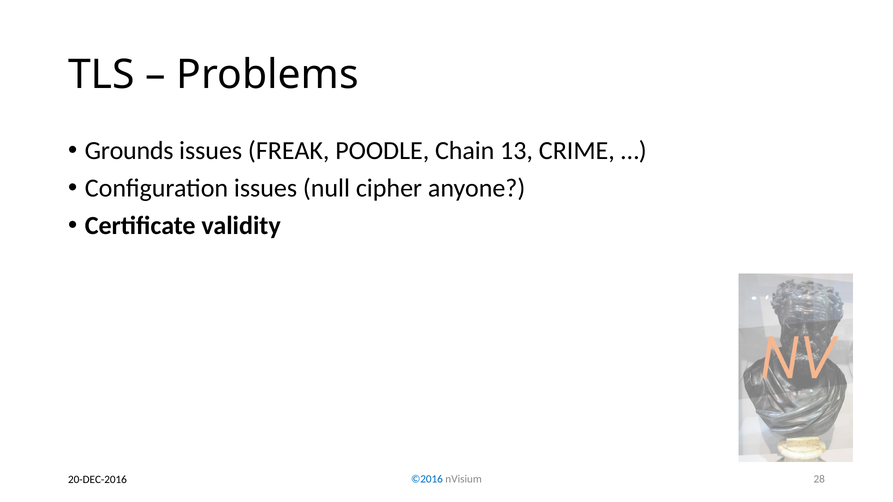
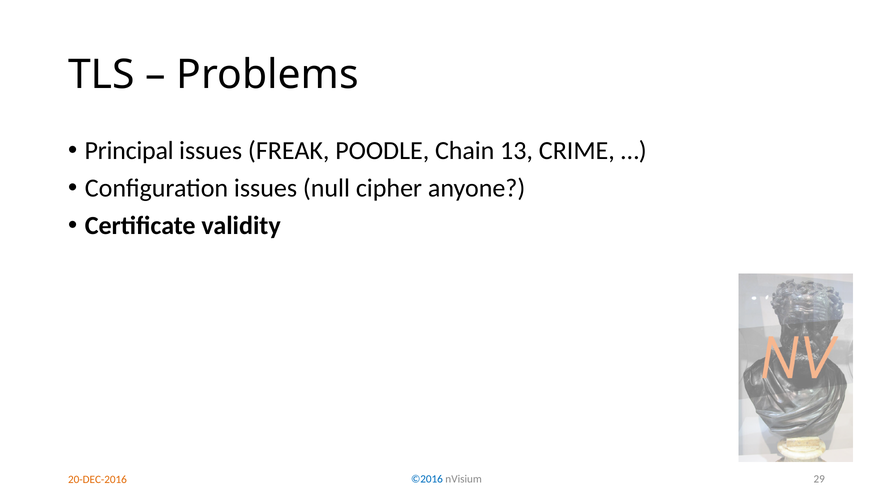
Grounds: Grounds -> Principal
28: 28 -> 29
20-DEC-2016 colour: black -> orange
